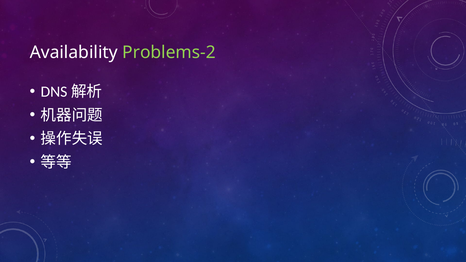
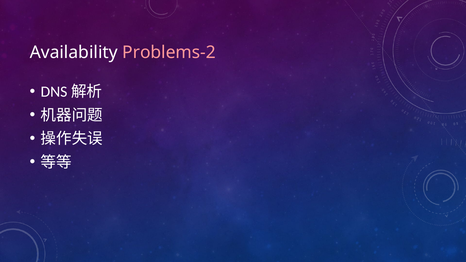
Problems-2 colour: light green -> pink
